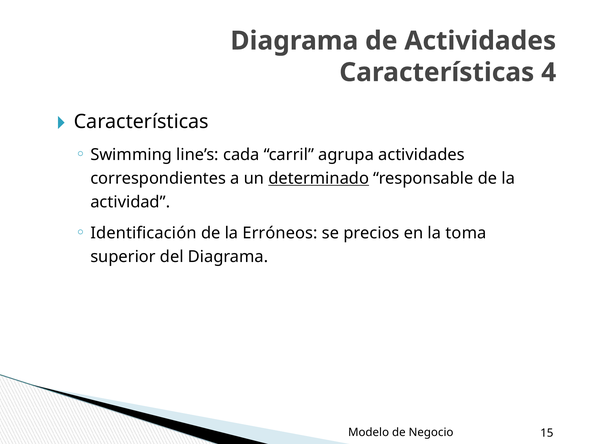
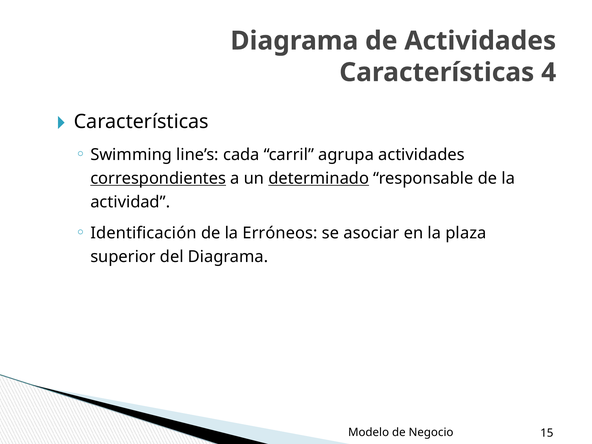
correspondientes underline: none -> present
precios: precios -> asociar
toma: toma -> plaza
